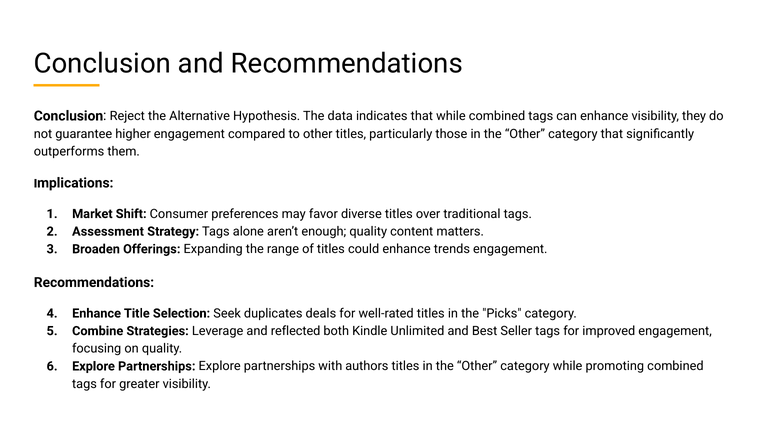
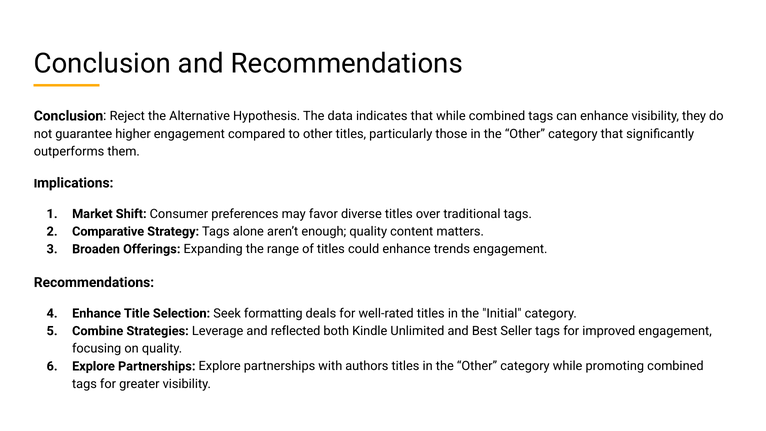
Assessment: Assessment -> Comparative
duplicates: duplicates -> formatting
Picks: Picks -> Initial
